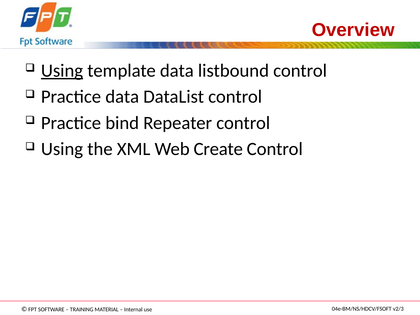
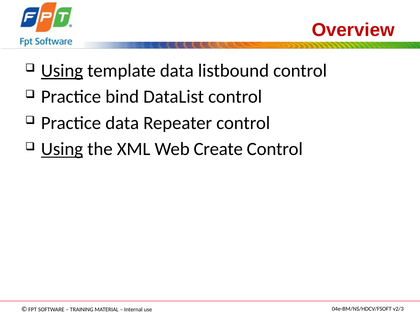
Practice data: data -> bind
Practice bind: bind -> data
Using at (62, 149) underline: none -> present
